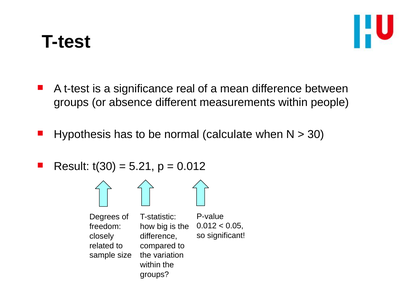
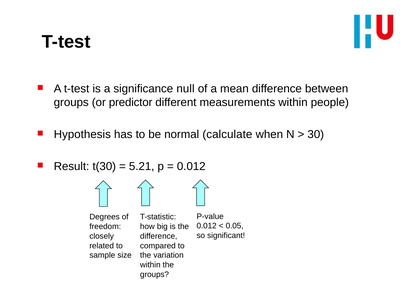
real: real -> null
absence: absence -> predictor
